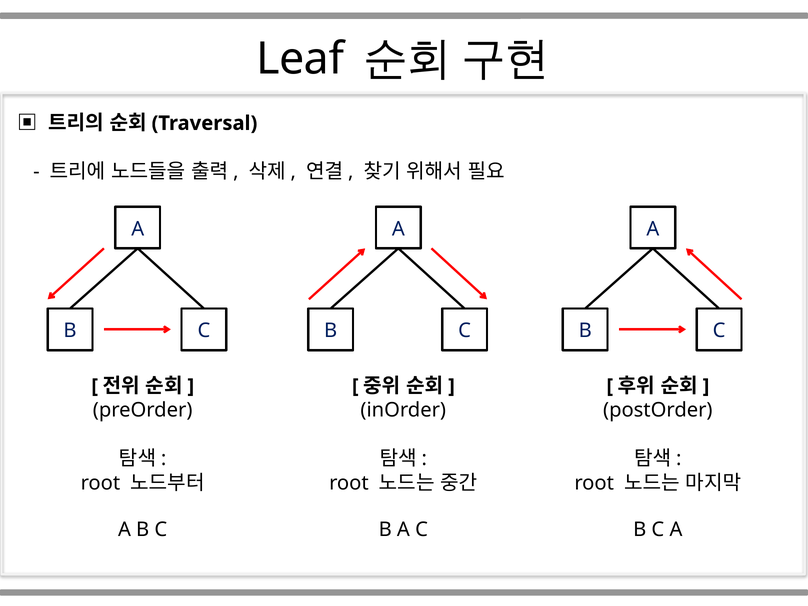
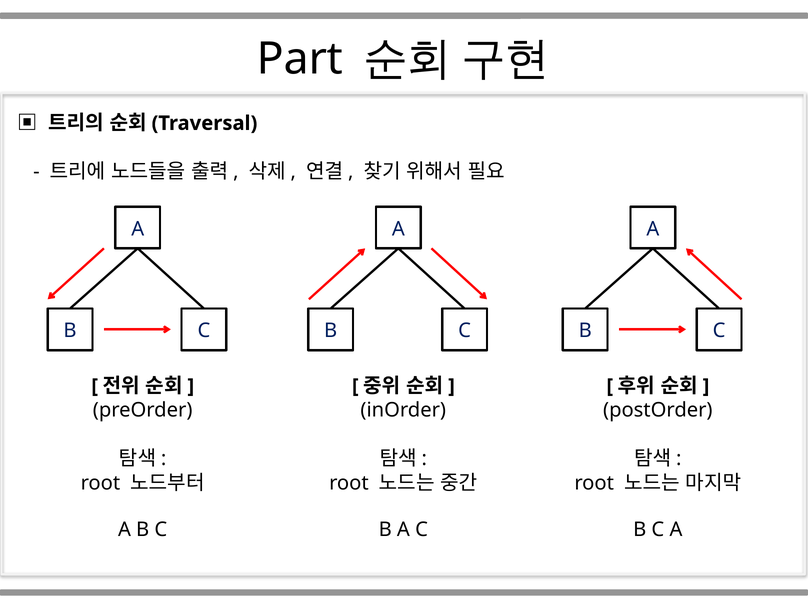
Leaf at (300, 59): Leaf -> Part
